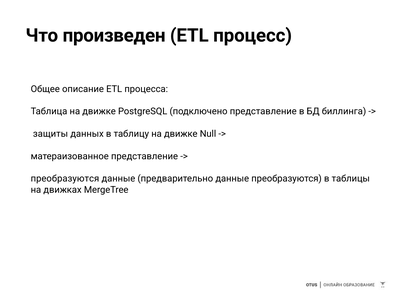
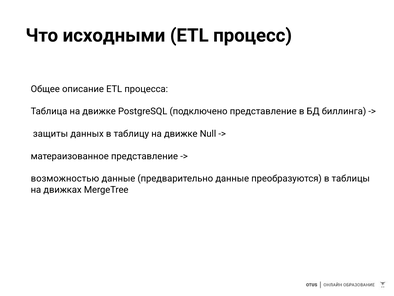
произведен: произведен -> исходными
преобразуются at (65, 178): преобразуются -> возможностью
